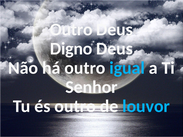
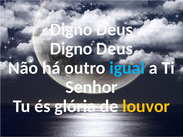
Outro at (71, 30): Outro -> Digno
és outro: outro -> glória
louvor colour: light blue -> yellow
